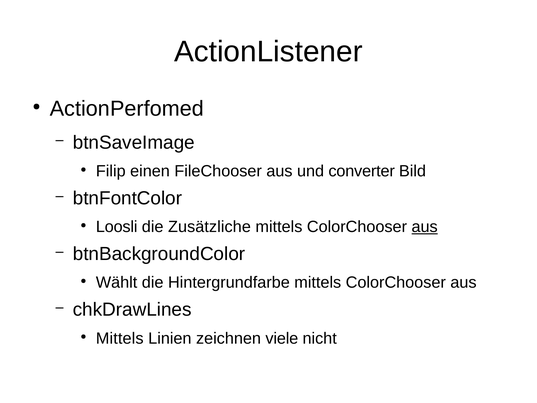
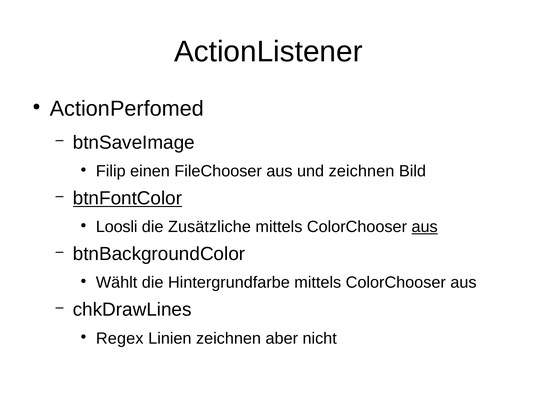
und converter: converter -> zeichnen
btnFontColor underline: none -> present
Mittels at (120, 338): Mittels -> Regex
viele: viele -> aber
